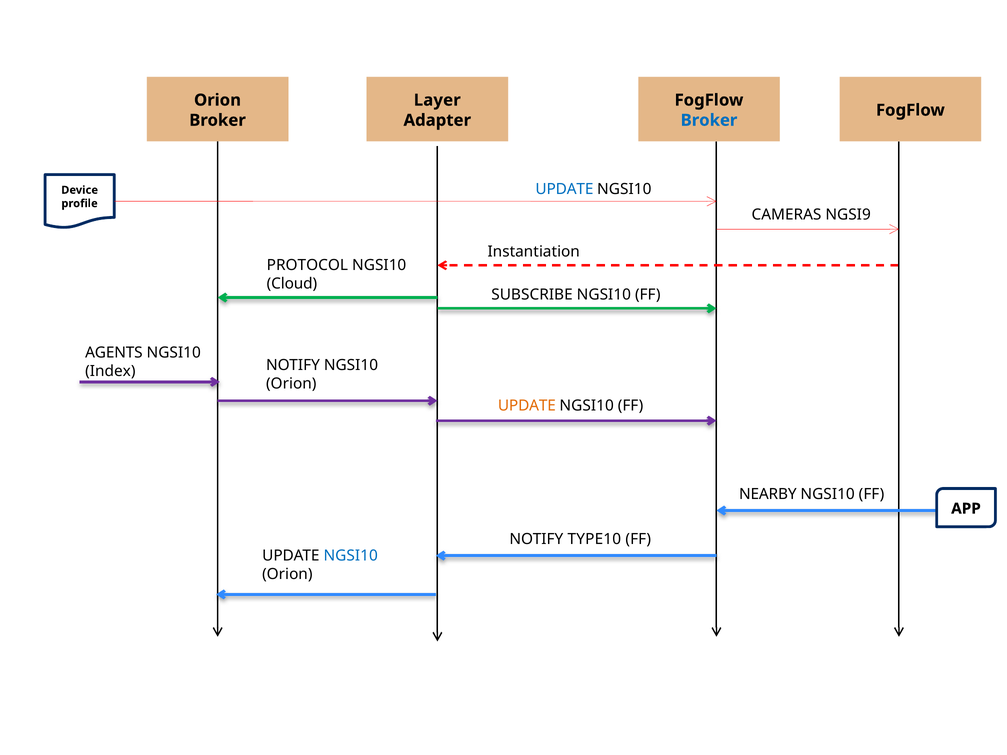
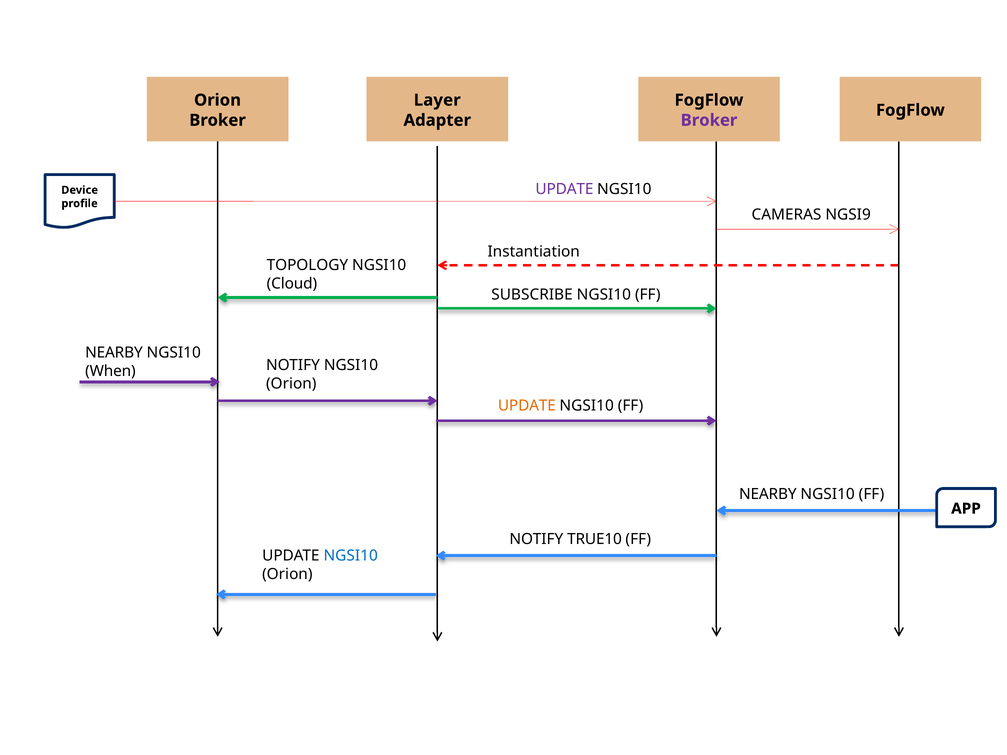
Broker at (709, 120) colour: blue -> purple
UPDATE at (564, 189) colour: blue -> purple
PROTOCOL: PROTOCOL -> TOPOLOGY
AGENTS at (114, 353): AGENTS -> NEARBY
Index: Index -> When
TYPE10: TYPE10 -> TRUE10
